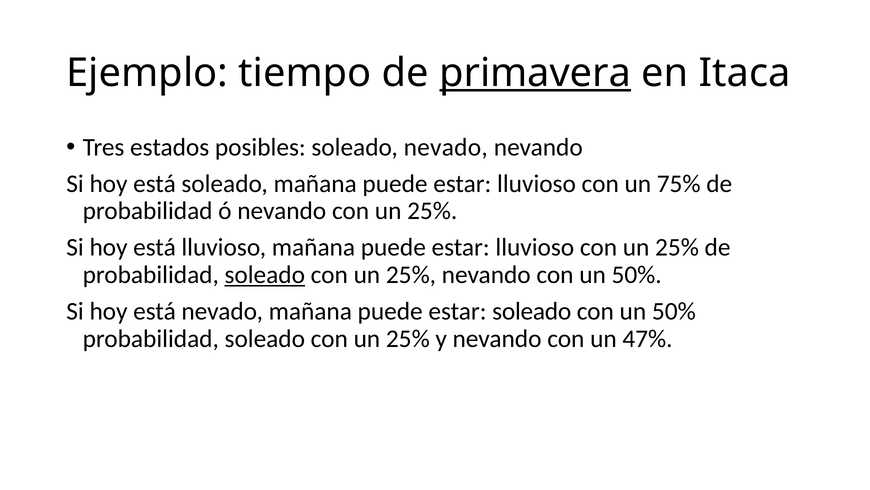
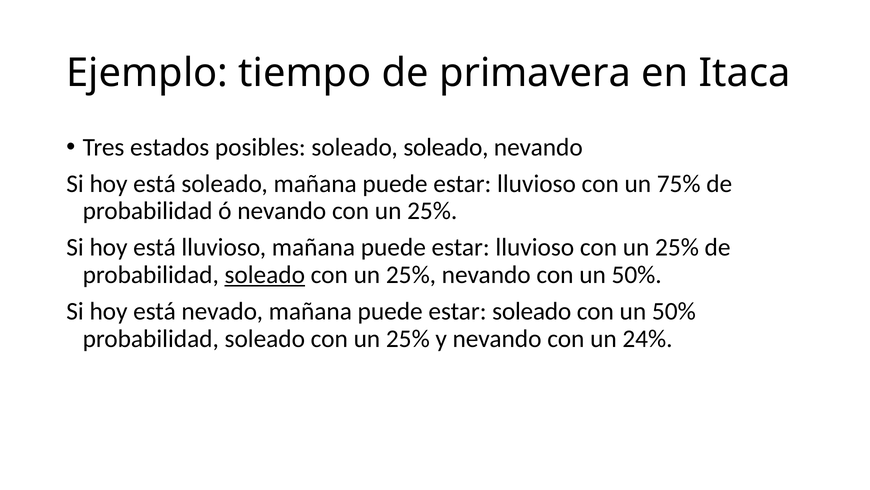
primavera underline: present -> none
soleado nevado: nevado -> soleado
47%: 47% -> 24%
